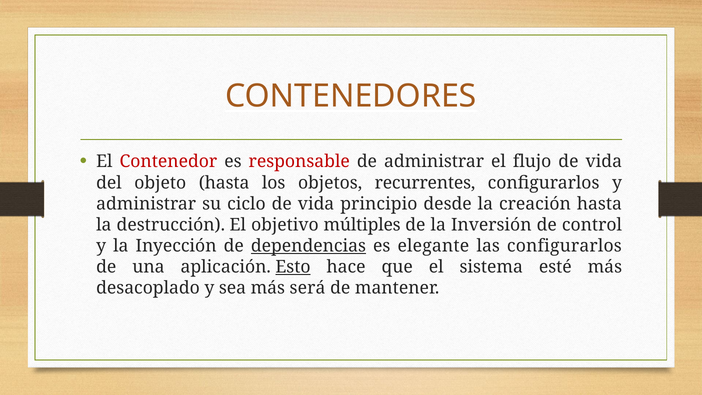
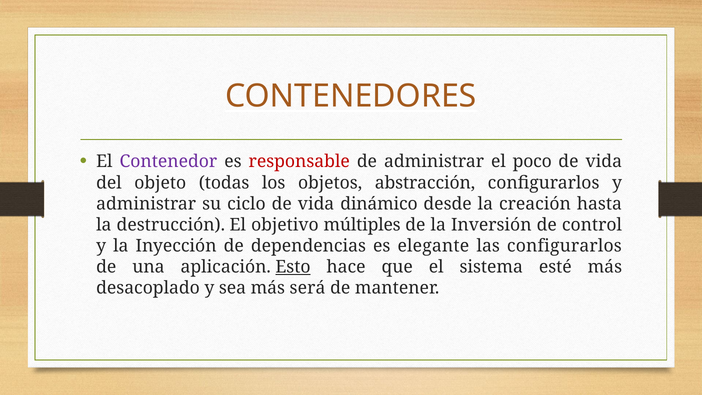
Contenedor colour: red -> purple
flujo: flujo -> poco
objeto hasta: hasta -> todas
recurrentes: recurrentes -> abstracción
principio: principio -> dinámico
dependencias underline: present -> none
